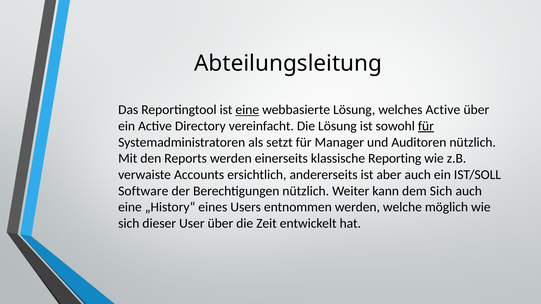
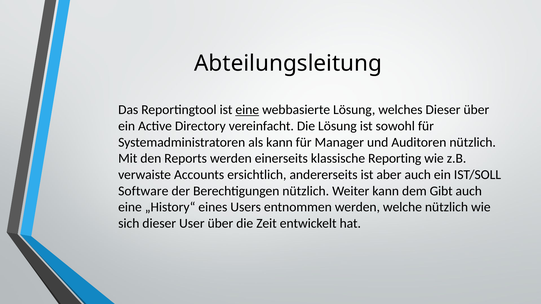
welches Active: Active -> Dieser
für at (426, 126) underline: present -> none
als setzt: setzt -> kann
dem Sich: Sich -> Gibt
welche möglich: möglich -> nützlich
